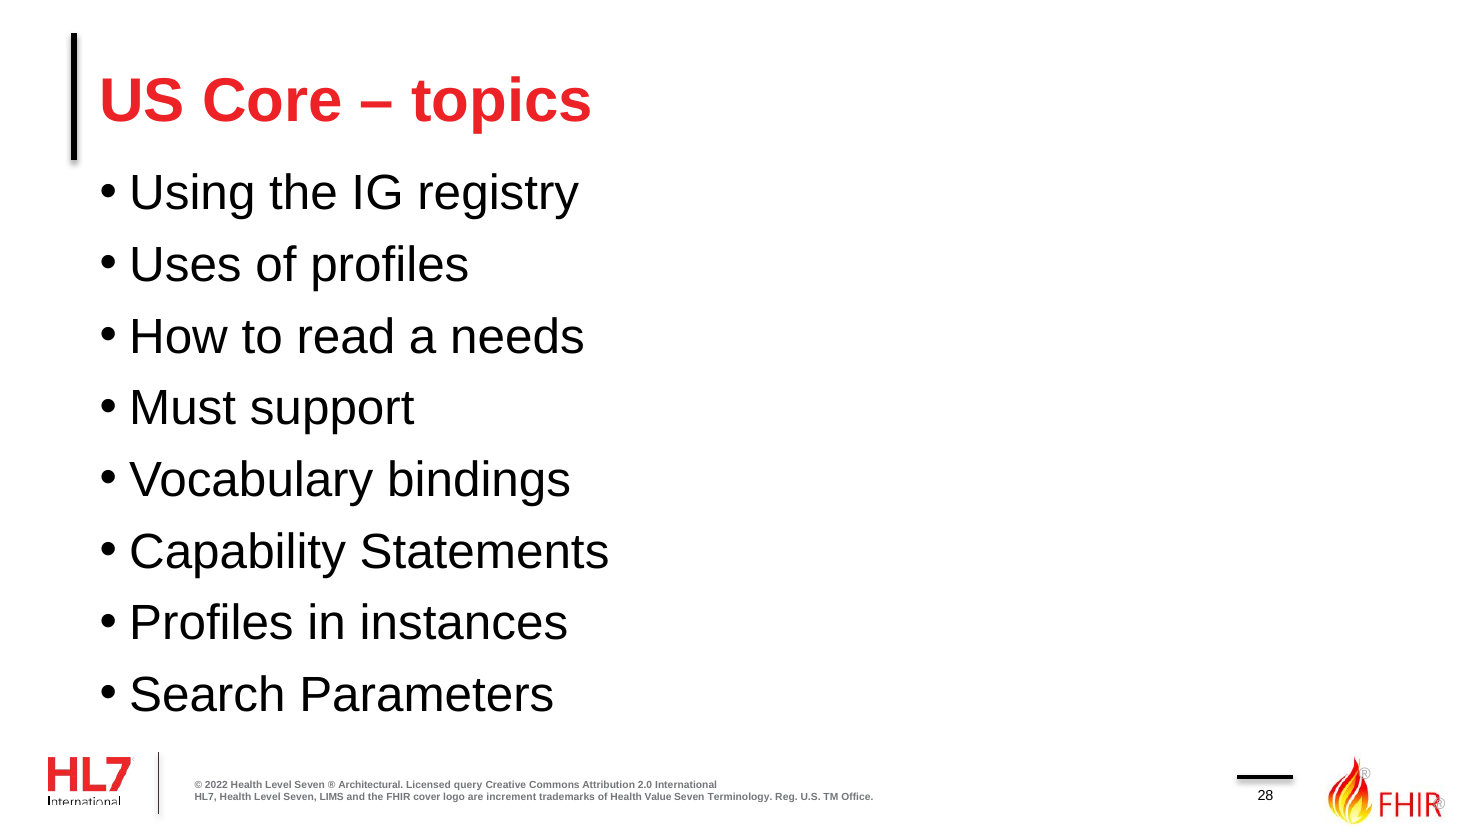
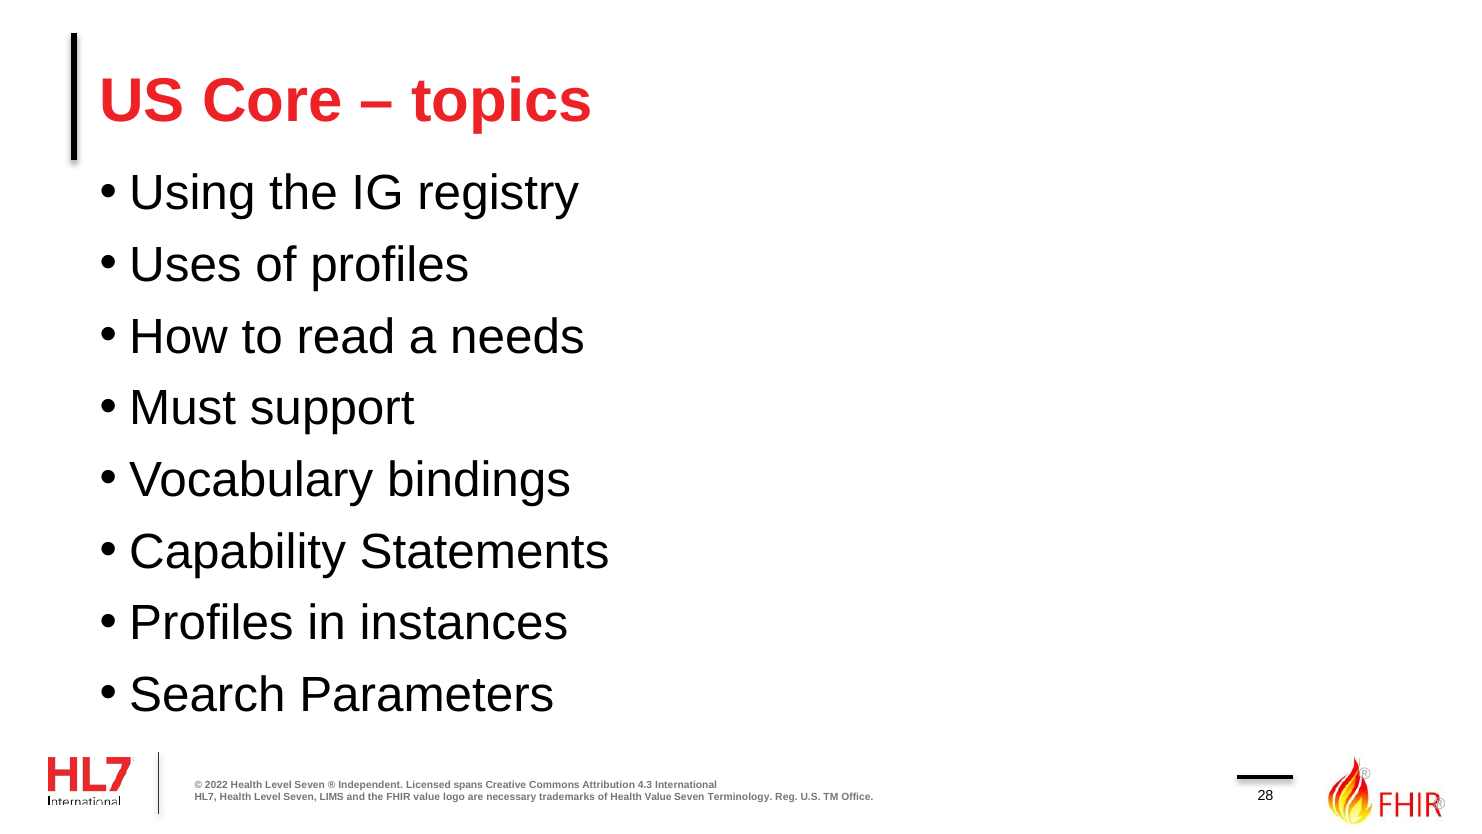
Architectural: Architectural -> Independent
query: query -> spans
2.0: 2.0 -> 4.3
FHIR cover: cover -> value
increment: increment -> necessary
